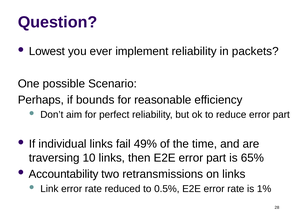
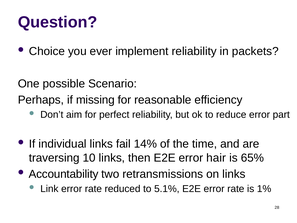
Lowest: Lowest -> Choice
bounds: bounds -> missing
49%: 49% -> 14%
E2E error part: part -> hair
0.5%: 0.5% -> 5.1%
